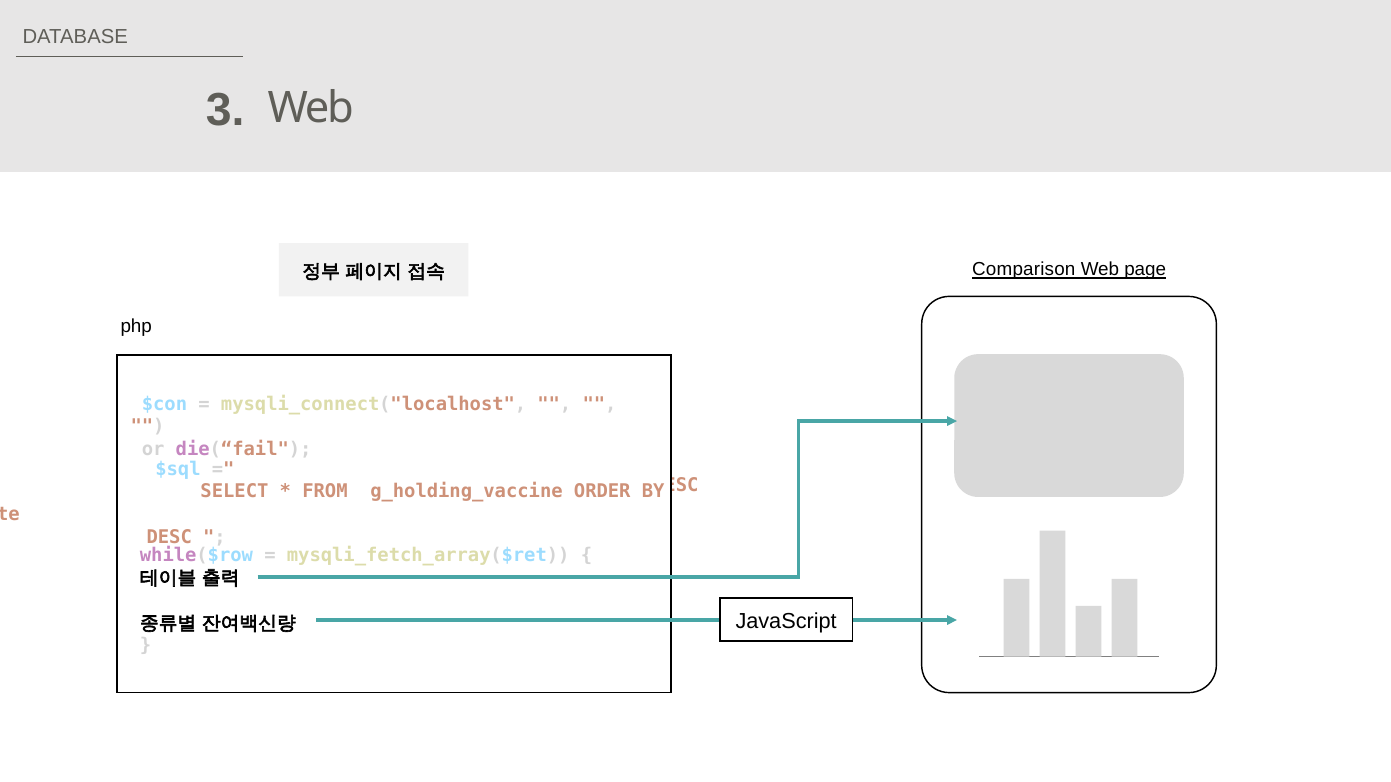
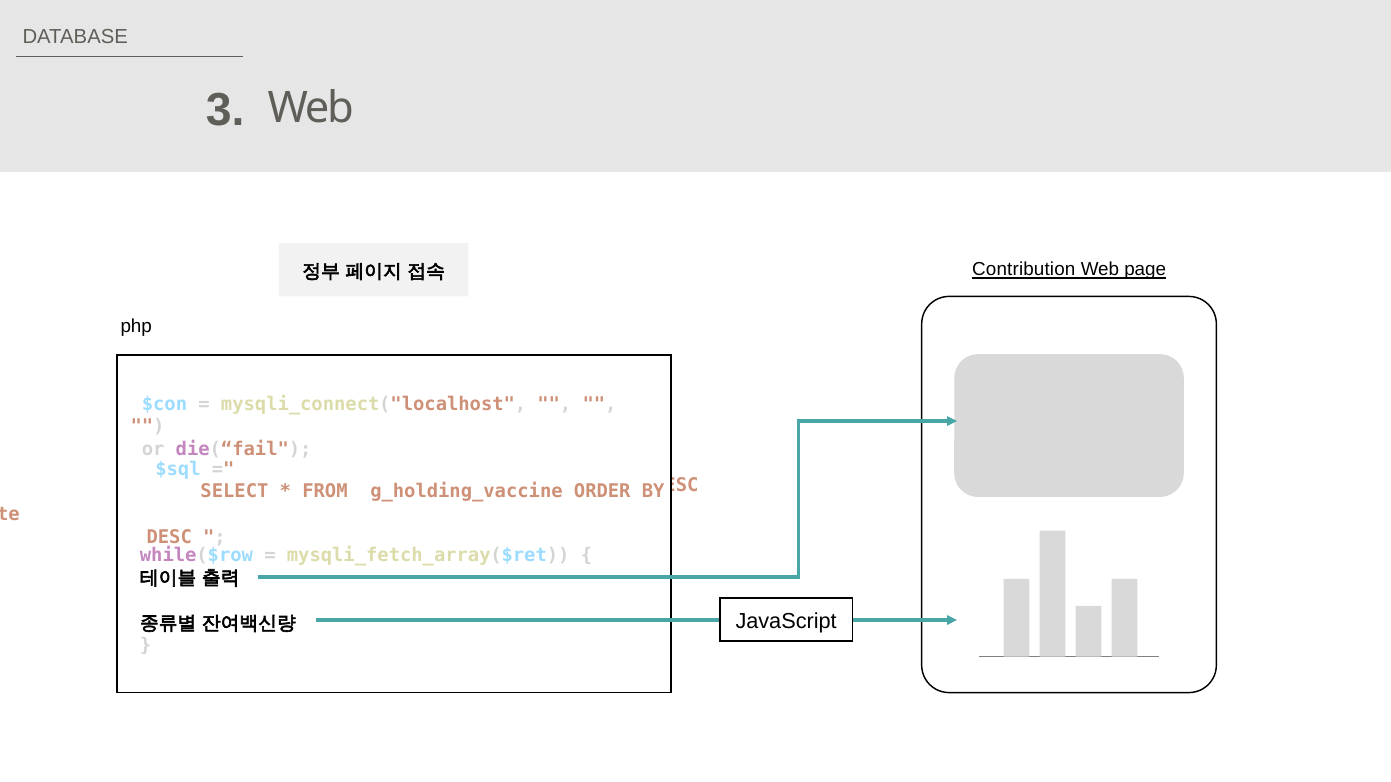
Comparison: Comparison -> Contribution
